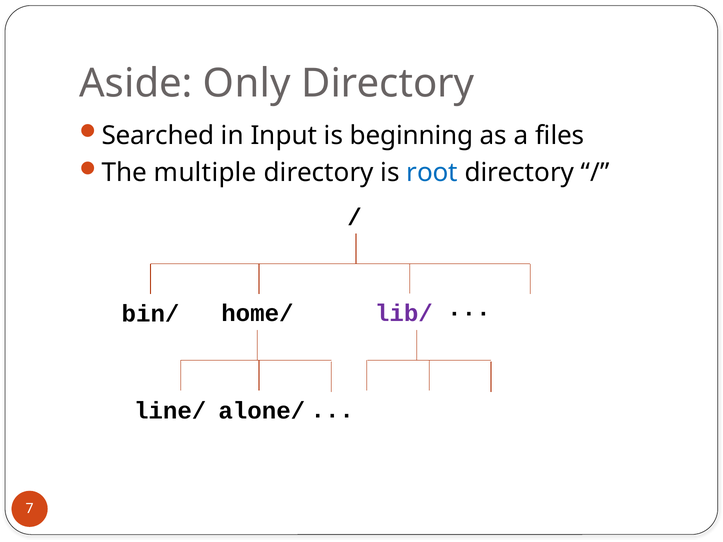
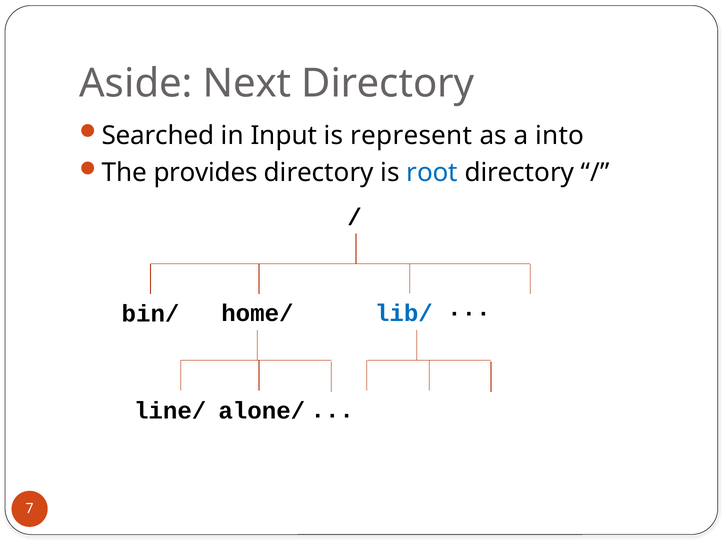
Only: Only -> Next
beginning: beginning -> represent
files: files -> into
multiple: multiple -> provides
lib/ colour: purple -> blue
